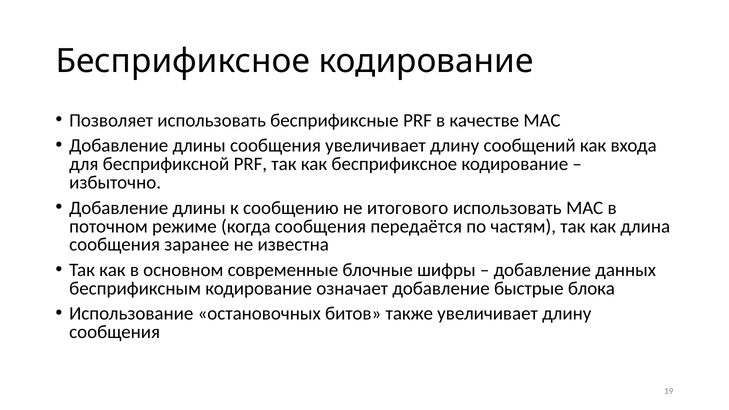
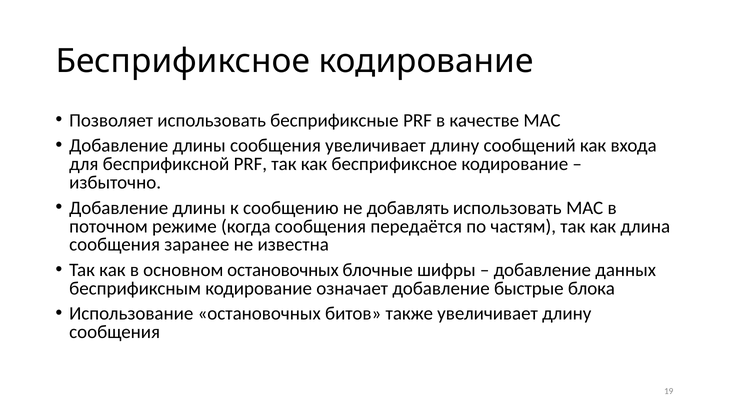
итогового: итогового -> добавлять
основном современные: современные -> остановочных
